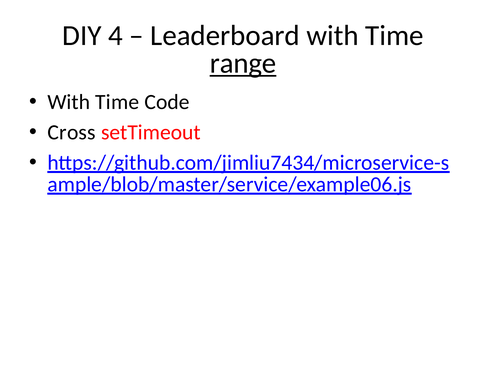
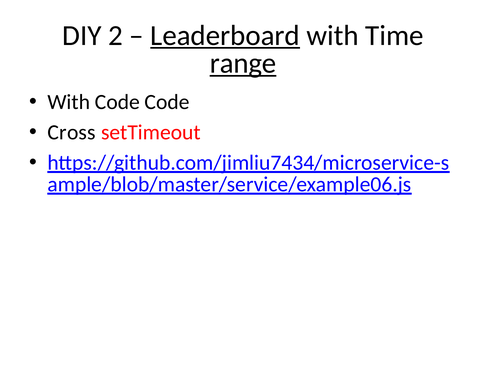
4: 4 -> 2
Leaderboard underline: none -> present
Time at (117, 102): Time -> Code
